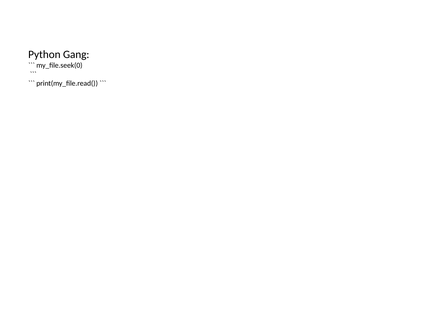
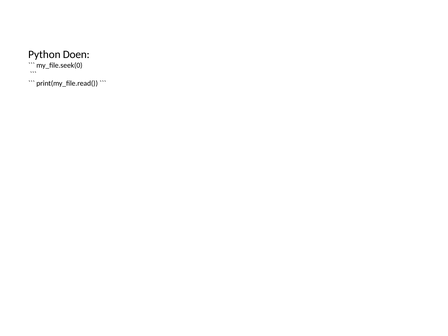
Gang: Gang -> Doen
